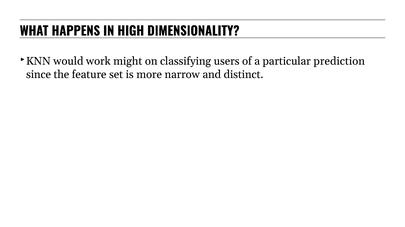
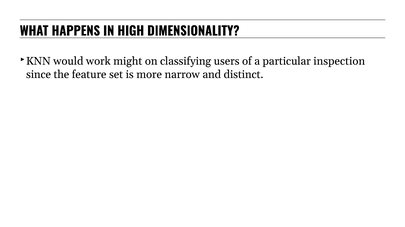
prediction: prediction -> inspection
